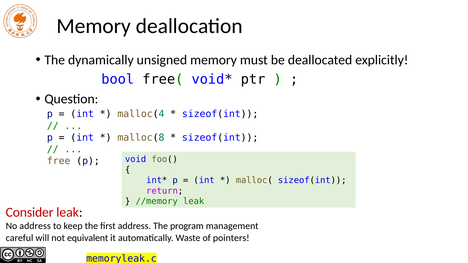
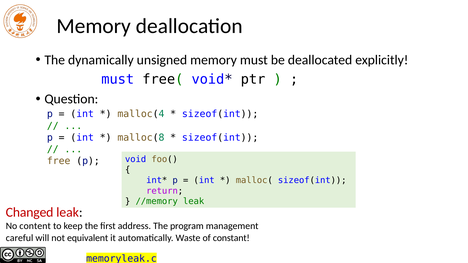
bool at (118, 80): bool -> must
Consider: Consider -> Changed
No address: address -> content
pointers: pointers -> constant
